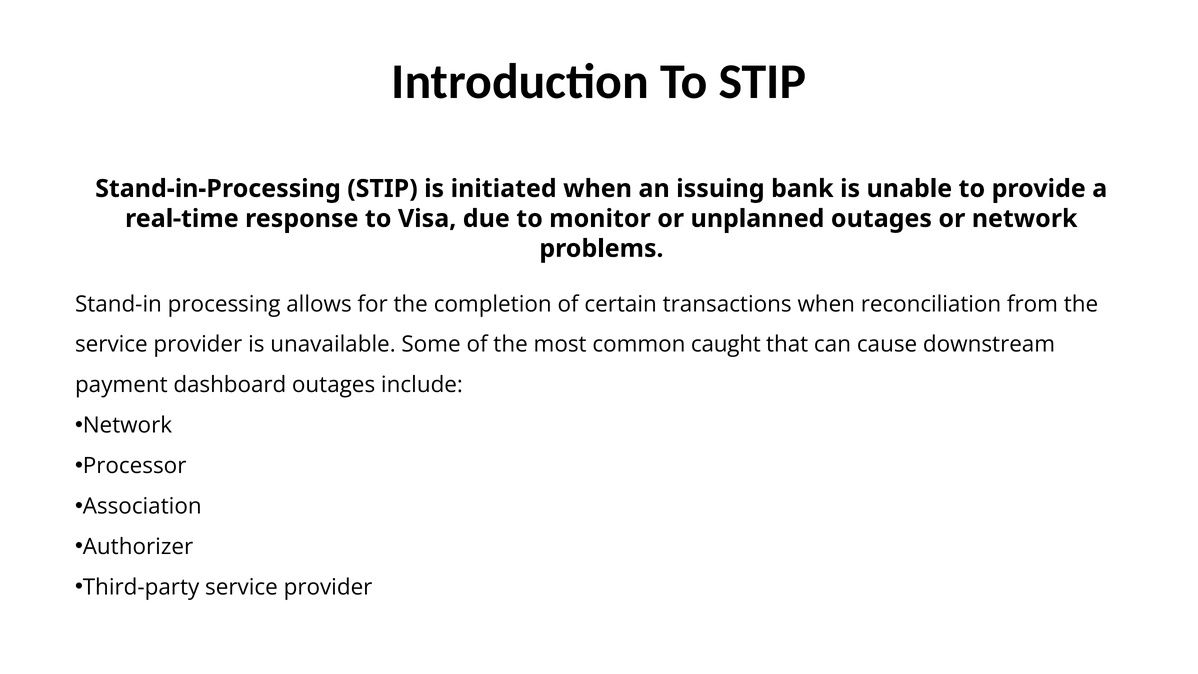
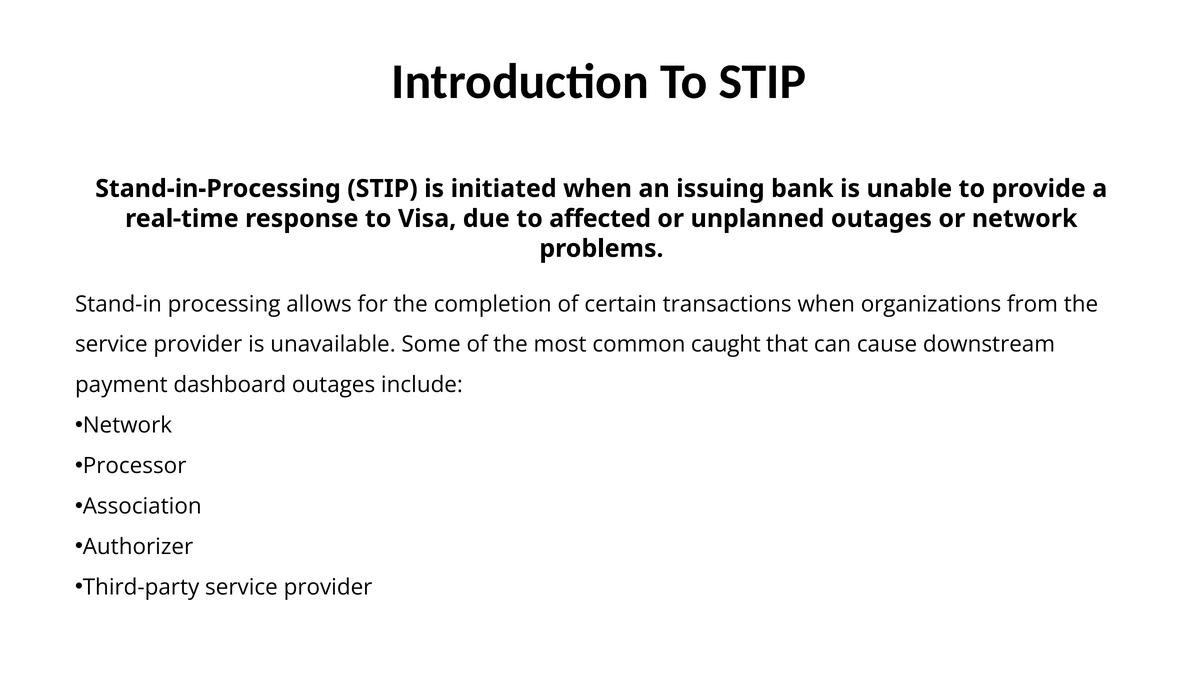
monitor: monitor -> affected
reconciliation: reconciliation -> organizations
